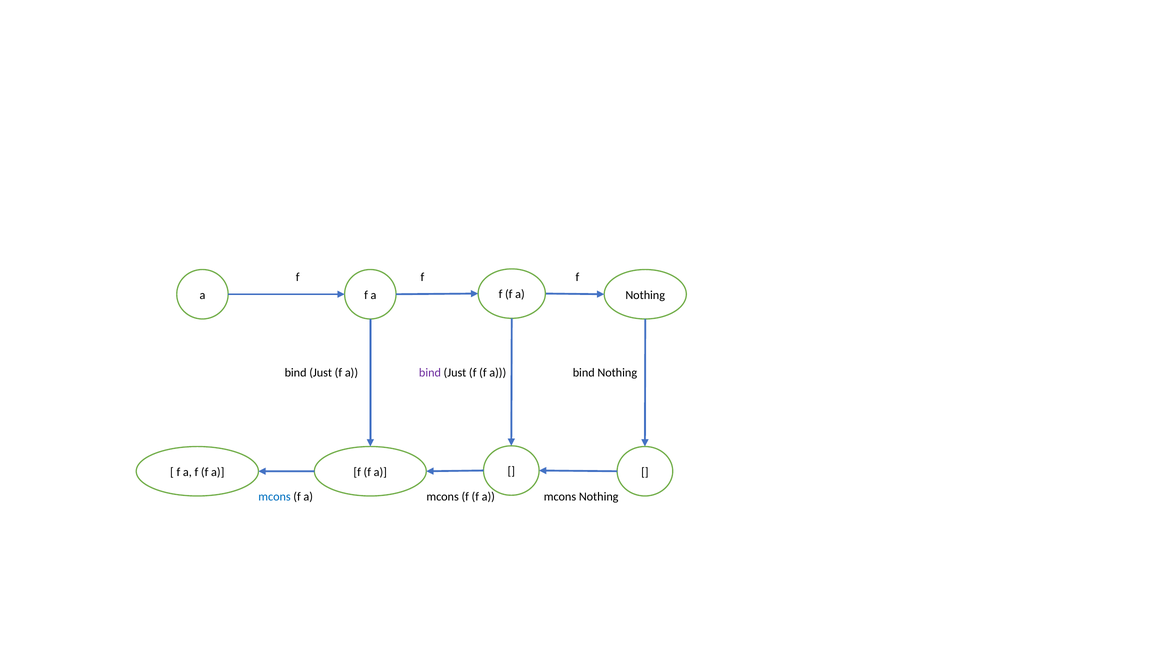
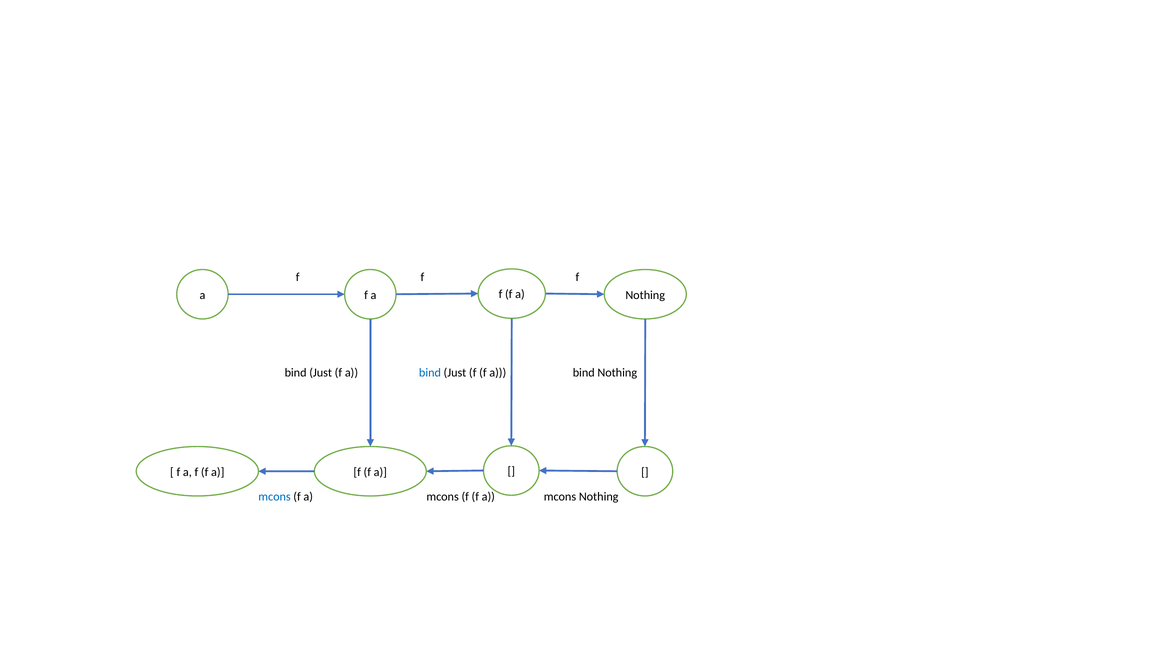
bind at (430, 373) colour: purple -> blue
